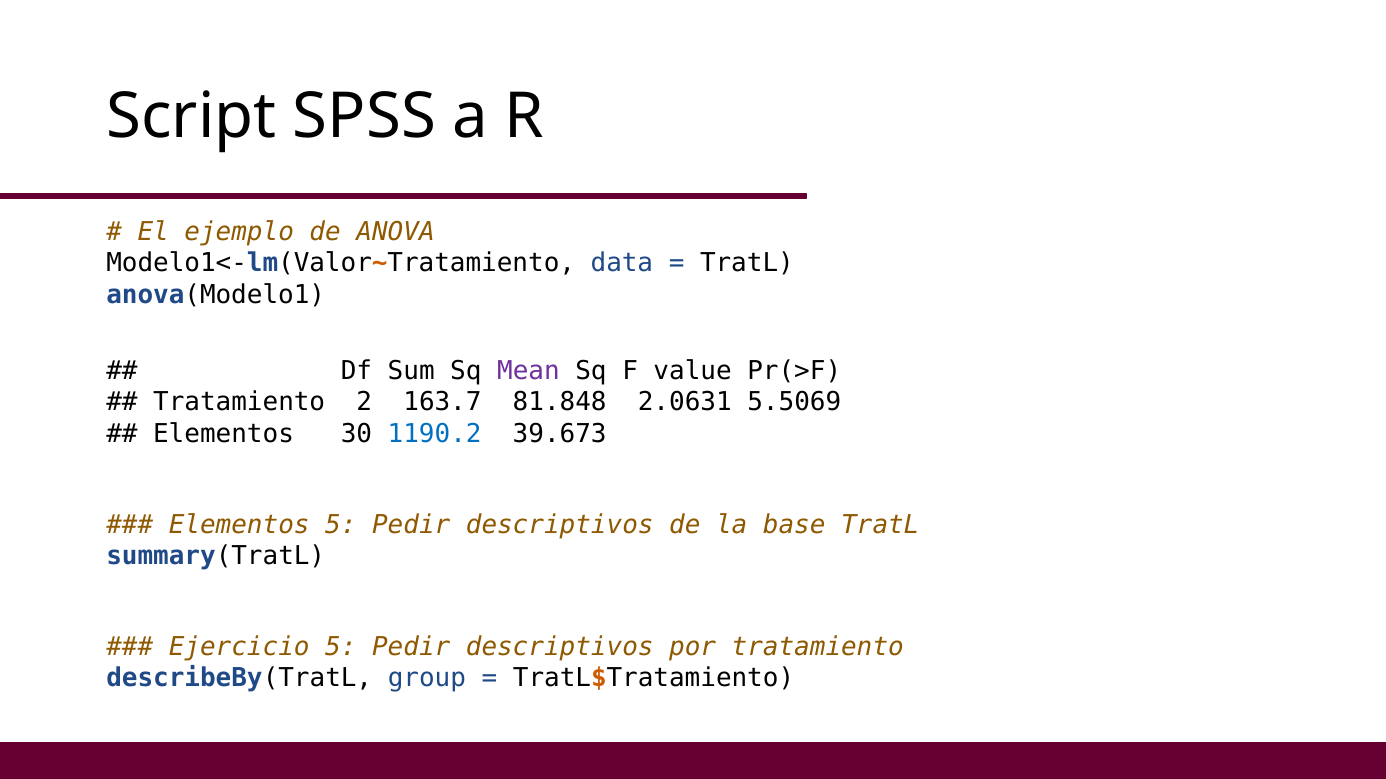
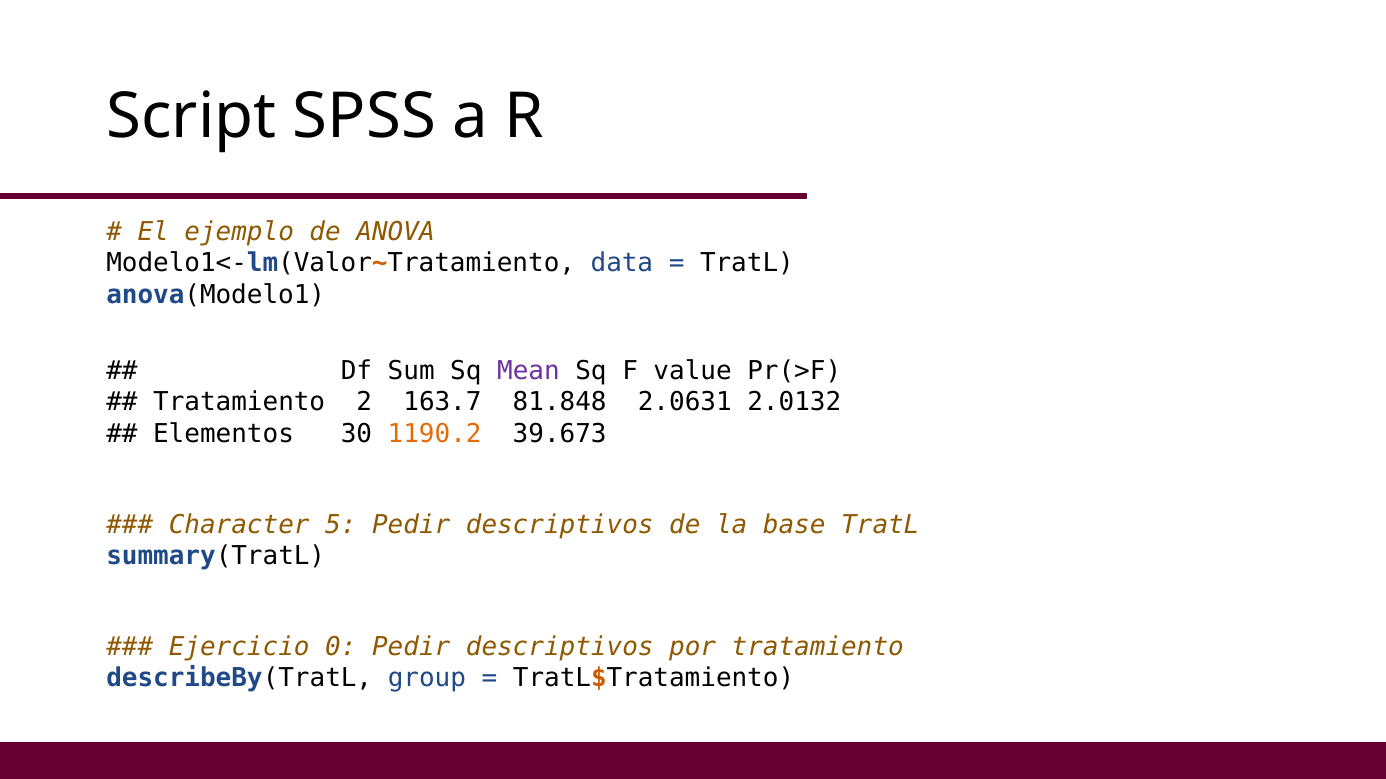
5.5069: 5.5069 -> 2.0132
1190.2 colour: blue -> orange
Elementos at (239, 525): Elementos -> Character
Ejercicio 5: 5 -> 0
